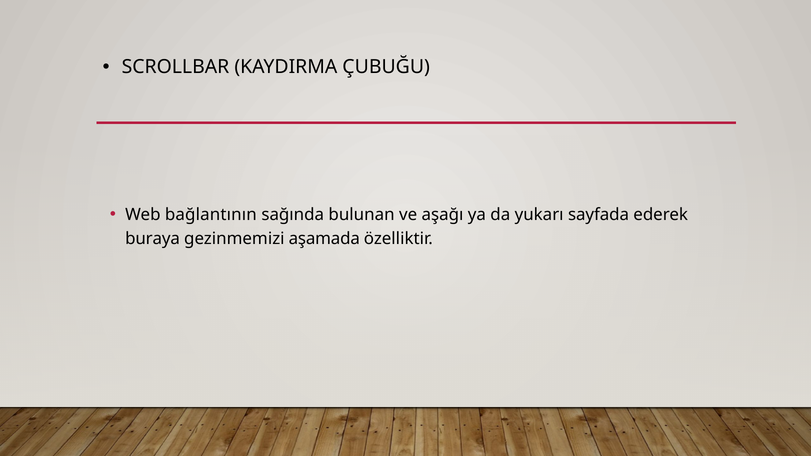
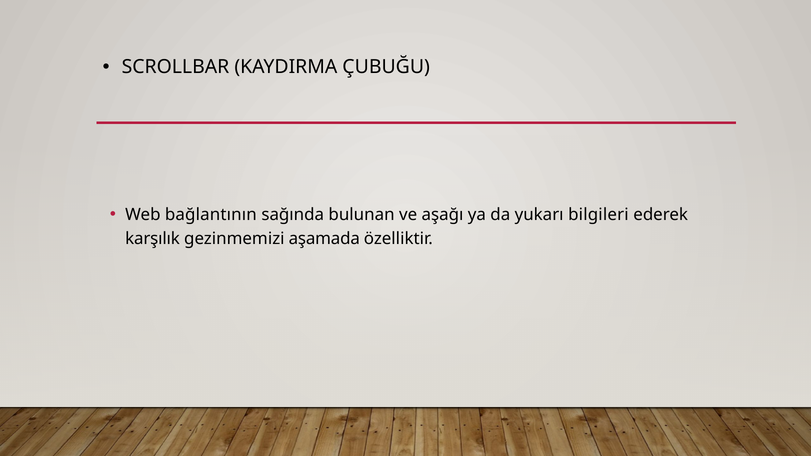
sayfada: sayfada -> bilgileri
buraya: buraya -> karşılık
